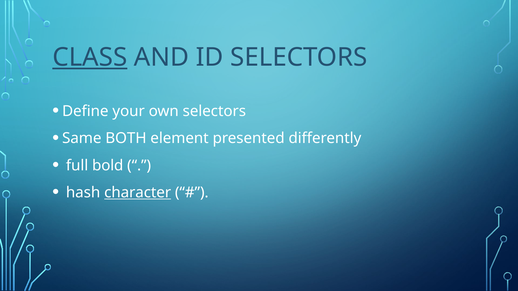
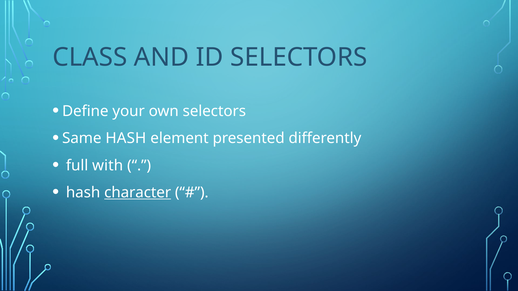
CLASS underline: present -> none
Same BOTH: BOTH -> HASH
bold: bold -> with
